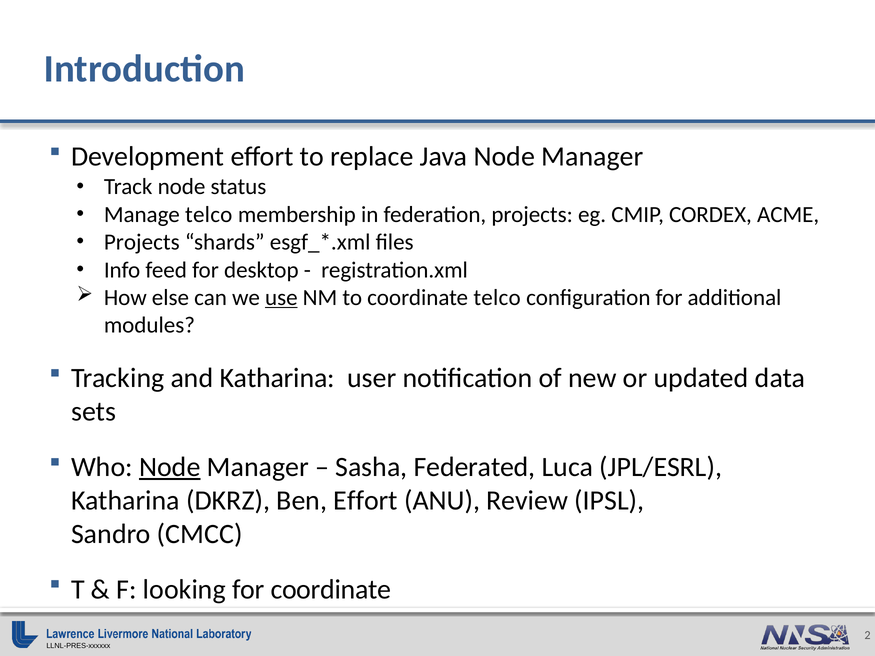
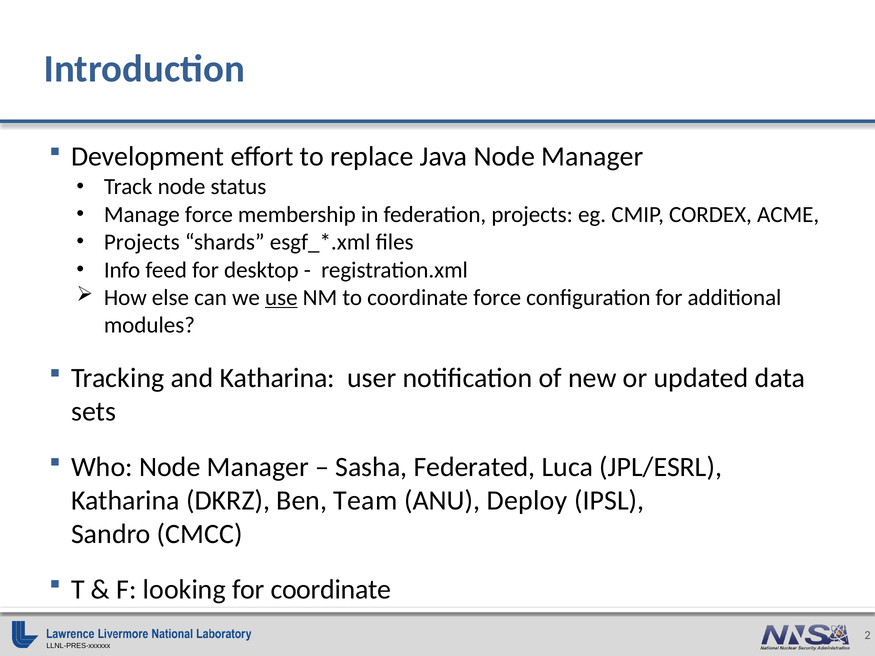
Manage telco: telco -> force
coordinate telco: telco -> force
Node at (170, 467) underline: present -> none
Ben Effort: Effort -> Team
Review: Review -> Deploy
